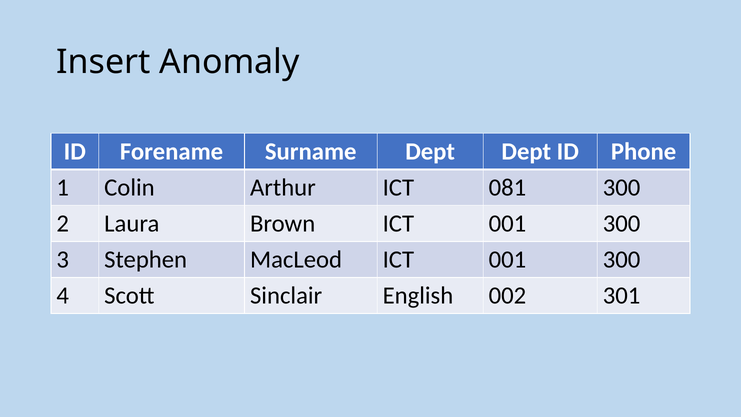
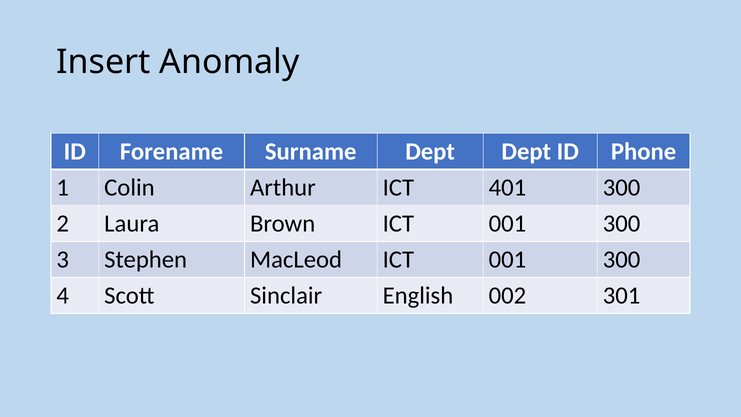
081: 081 -> 401
